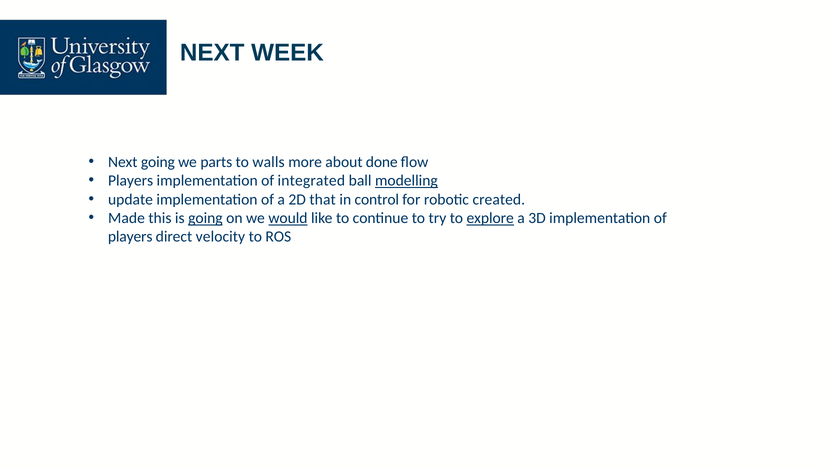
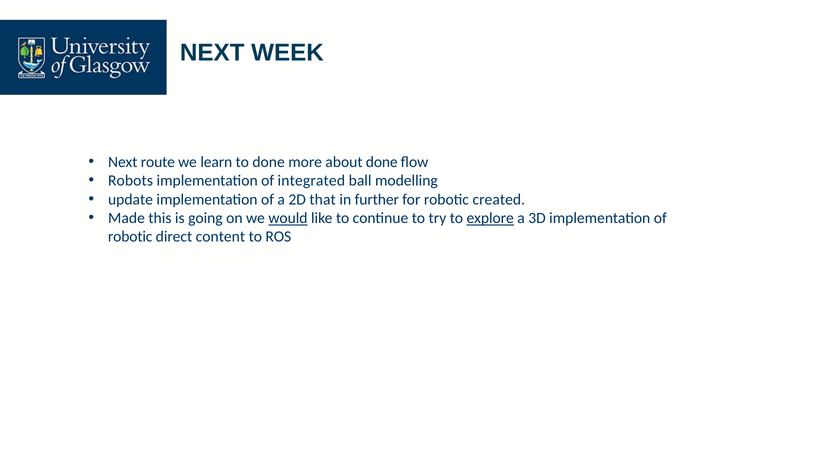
Next going: going -> route
parts: parts -> learn
to walls: walls -> done
Players at (131, 180): Players -> Robots
modelling underline: present -> none
control: control -> further
going at (205, 218) underline: present -> none
players at (130, 237): players -> robotic
velocity: velocity -> content
